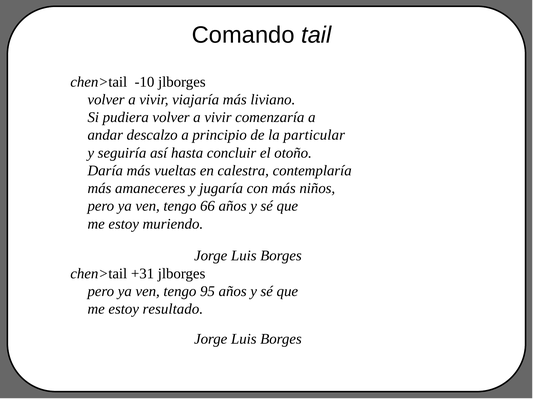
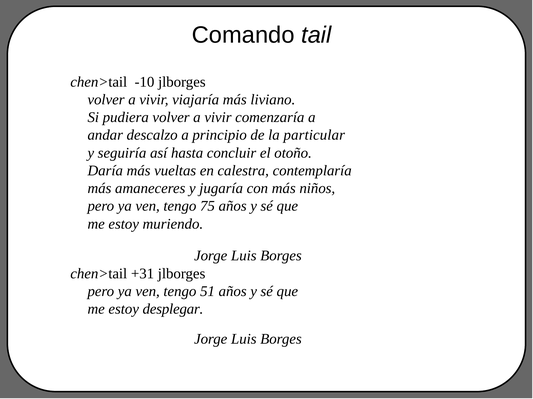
66: 66 -> 75
95: 95 -> 51
resultado: resultado -> desplegar
